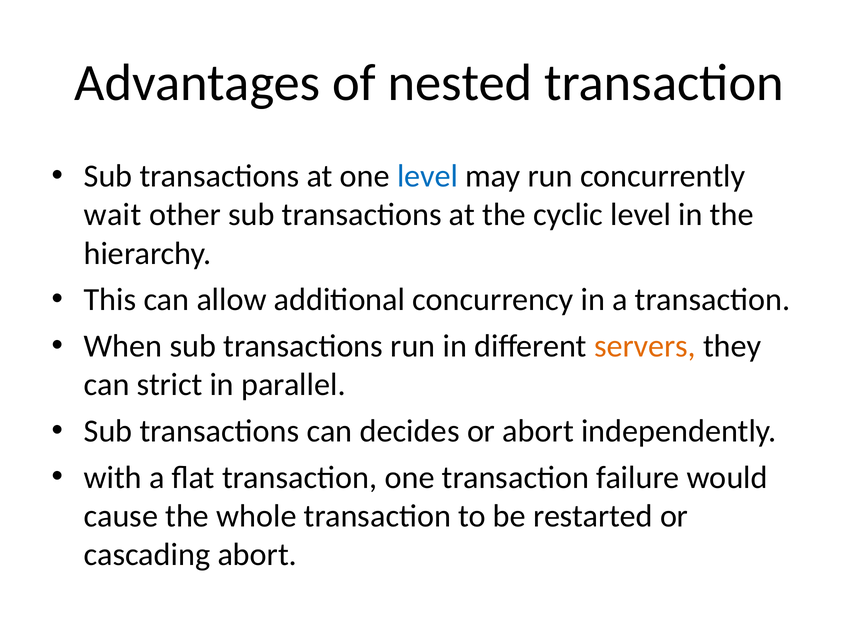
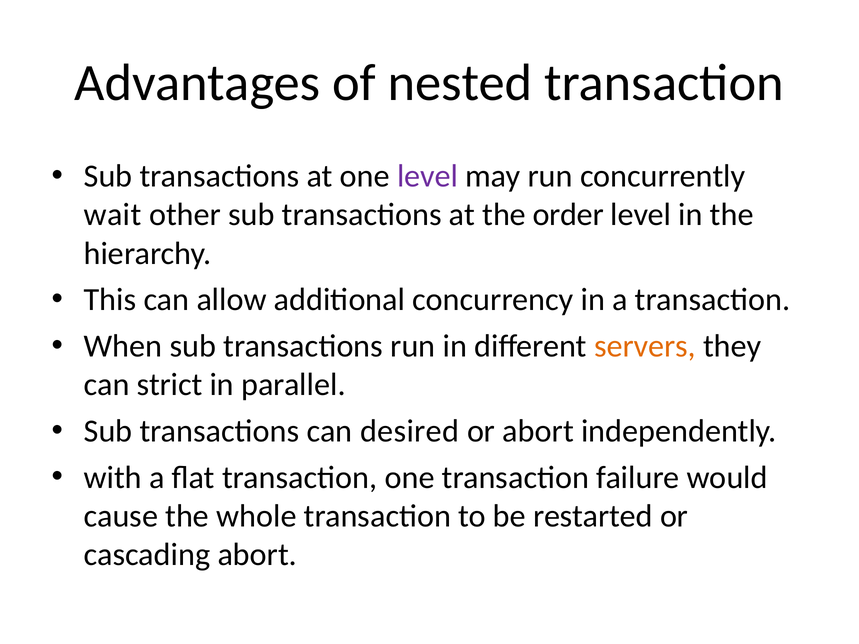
level at (428, 176) colour: blue -> purple
cyclic: cyclic -> order
decides: decides -> desired
